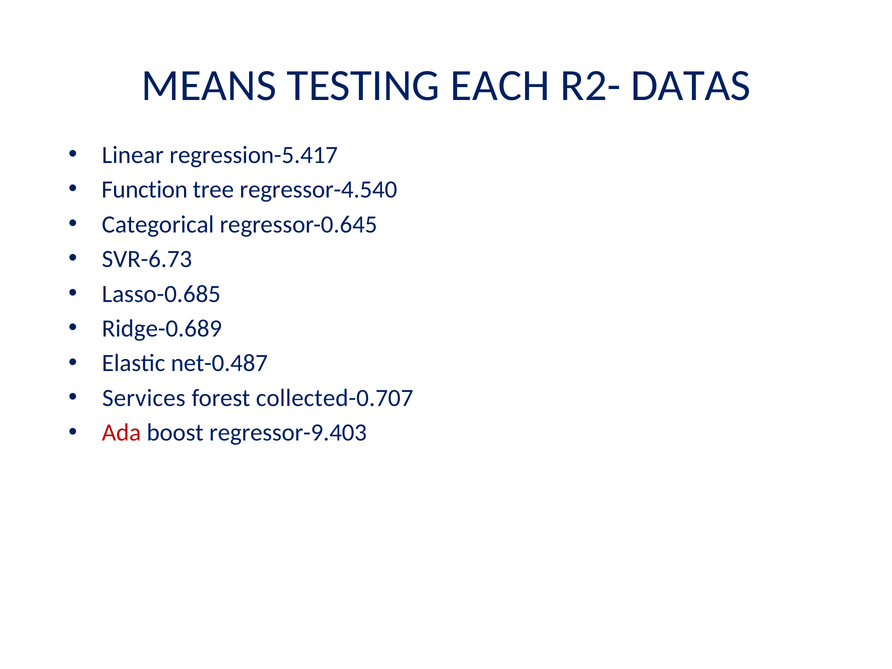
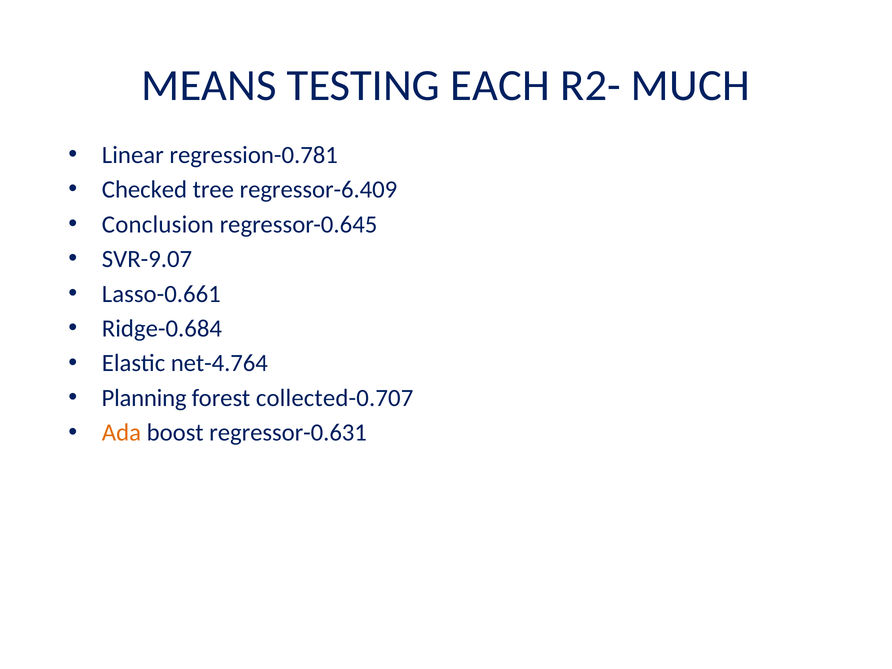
DATAS: DATAS -> MUCH
regression-5.417: regression-5.417 -> regression-0.781
Function: Function -> Checked
regressor-4.540: regressor-4.540 -> regressor-6.409
Categorical: Categorical -> Conclusion
SVR-6.73: SVR-6.73 -> SVR-9.07
Lasso-0.685: Lasso-0.685 -> Lasso-0.661
Ridge-0.689: Ridge-0.689 -> Ridge-0.684
net-0.487: net-0.487 -> net-4.764
Services: Services -> Planning
Ada colour: red -> orange
regressor-9.403: regressor-9.403 -> regressor-0.631
